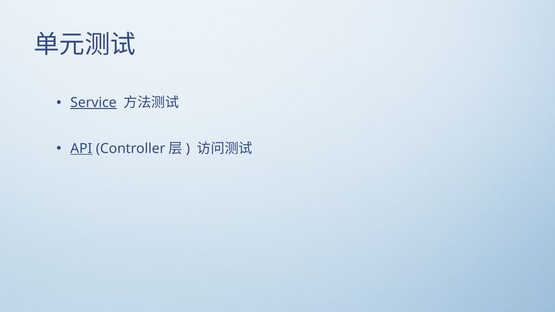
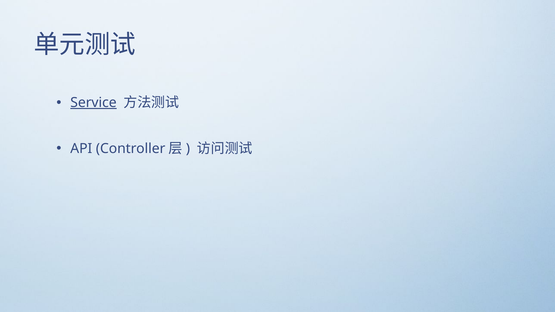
API underline: present -> none
